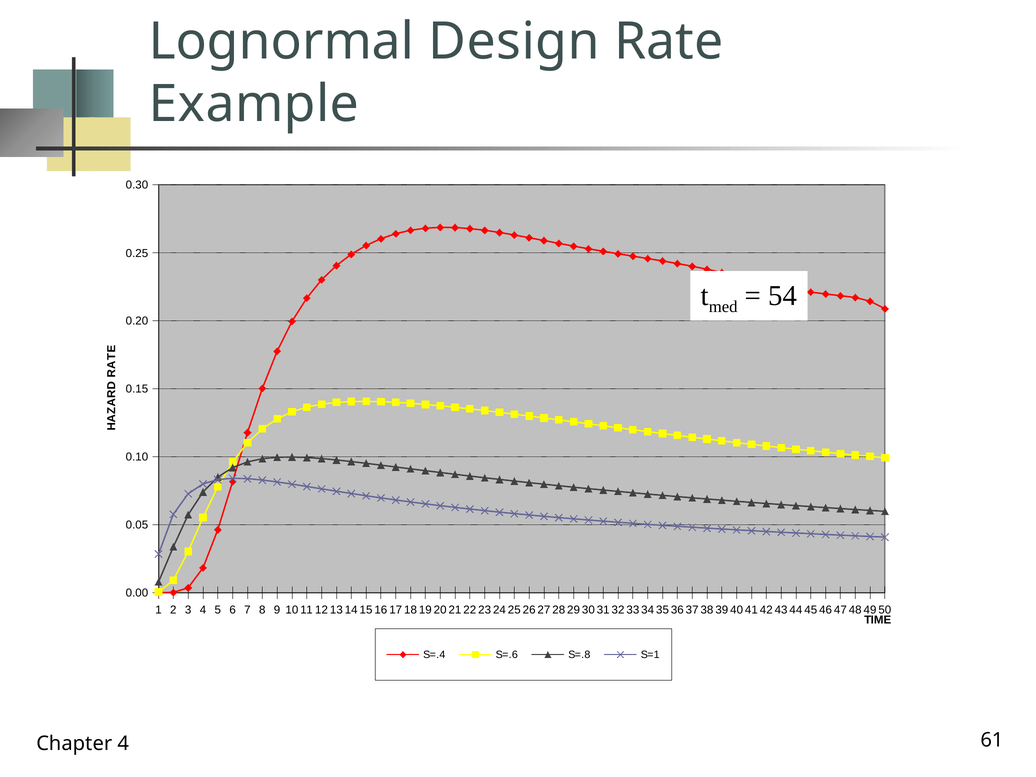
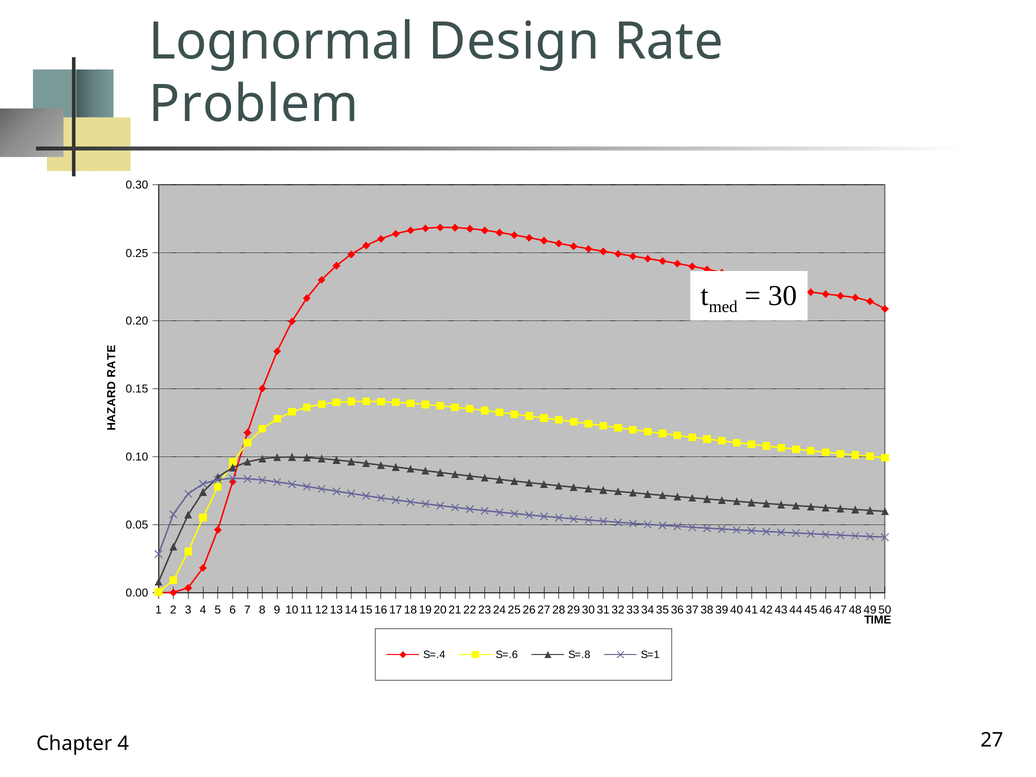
Example: Example -> Problem
54: 54 -> 30
61: 61 -> 27
